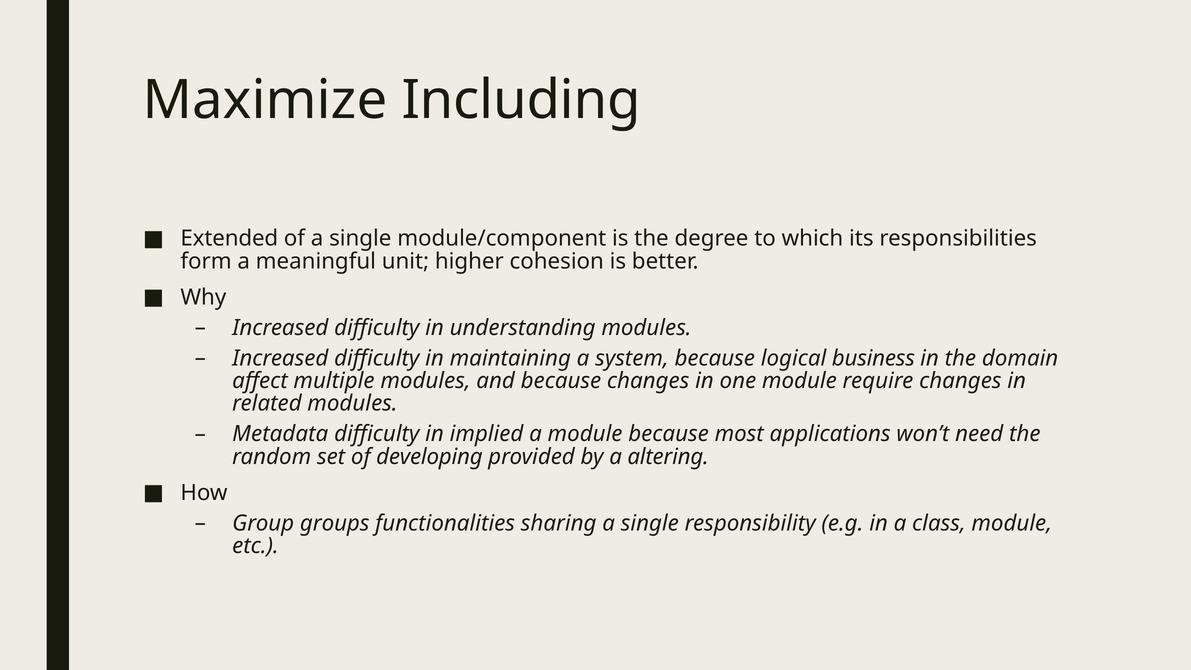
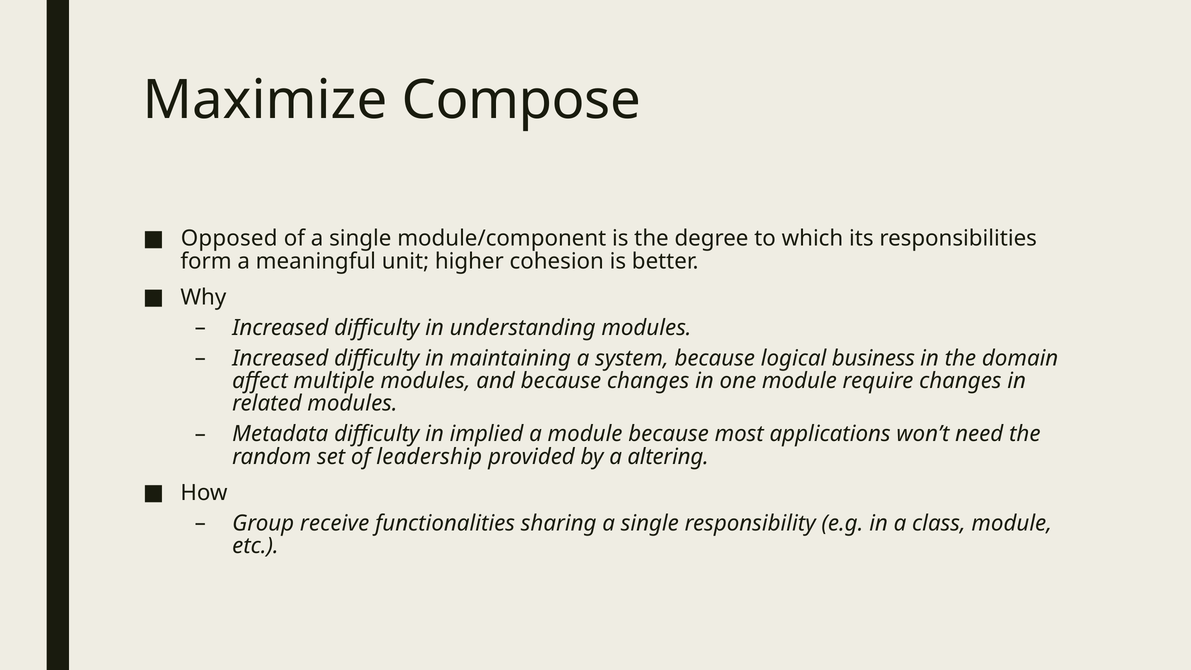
Including: Including -> Compose
Extended: Extended -> Opposed
developing: developing -> leadership
groups: groups -> receive
